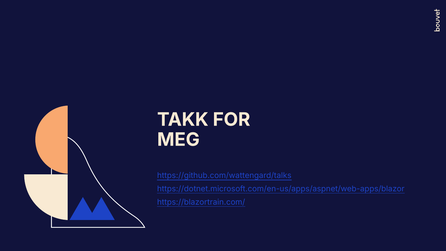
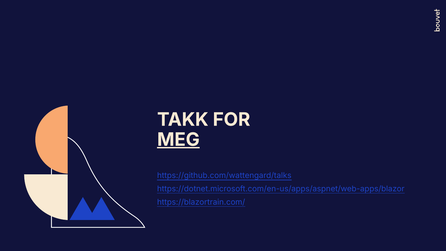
MEG underline: none -> present
